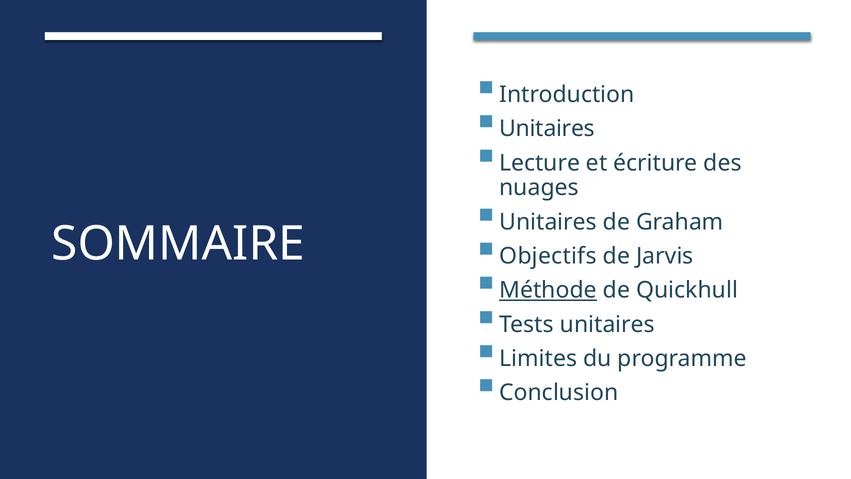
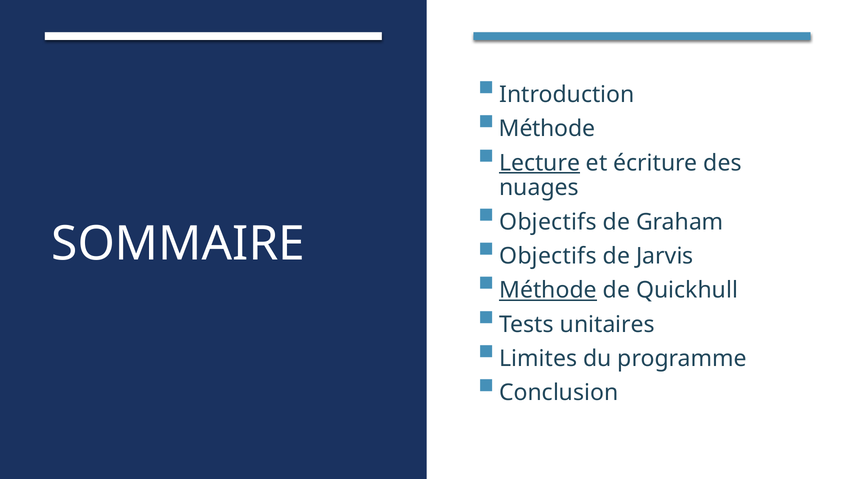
Unitaires at (547, 129): Unitaires -> Méthode
Lecture underline: none -> present
Unitaires at (548, 222): Unitaires -> Objectifs
